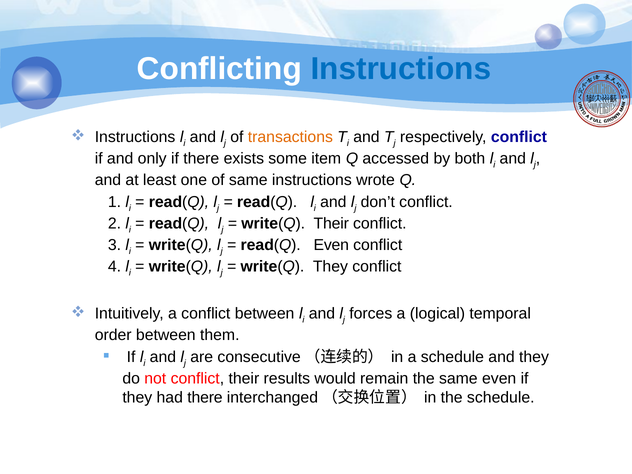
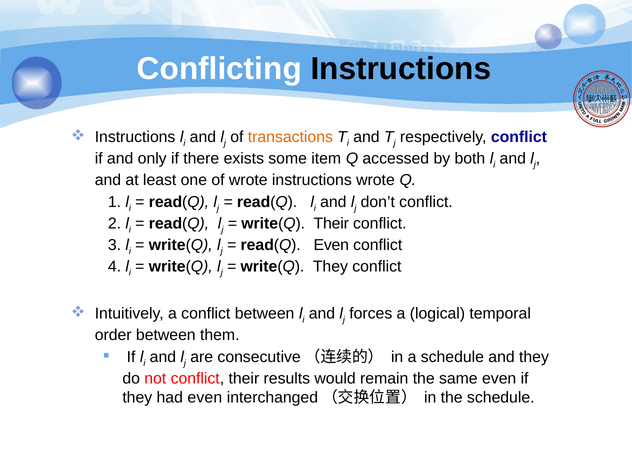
Instructions at (401, 69) colour: blue -> black
of same: same -> wrote
had there: there -> even
